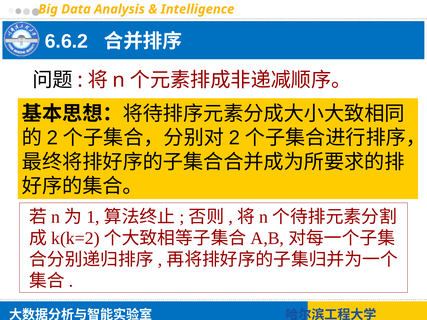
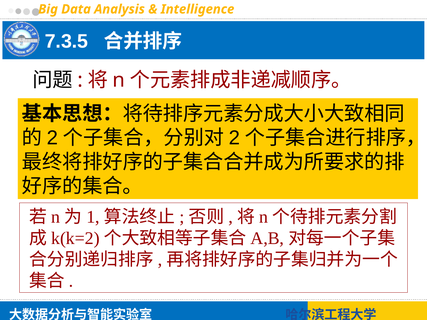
6.6.2: 6.6.2 -> 7.3.5
